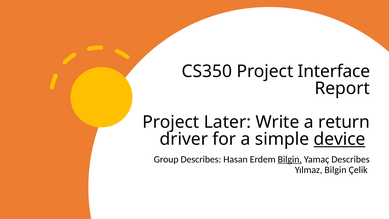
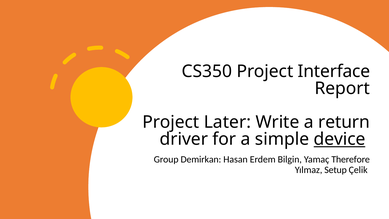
Group Describes: Describes -> Demirkan
Bilgin at (290, 159) underline: present -> none
Yamaç Describes: Describes -> Therefore
Yılmaz Bilgin: Bilgin -> Setup
